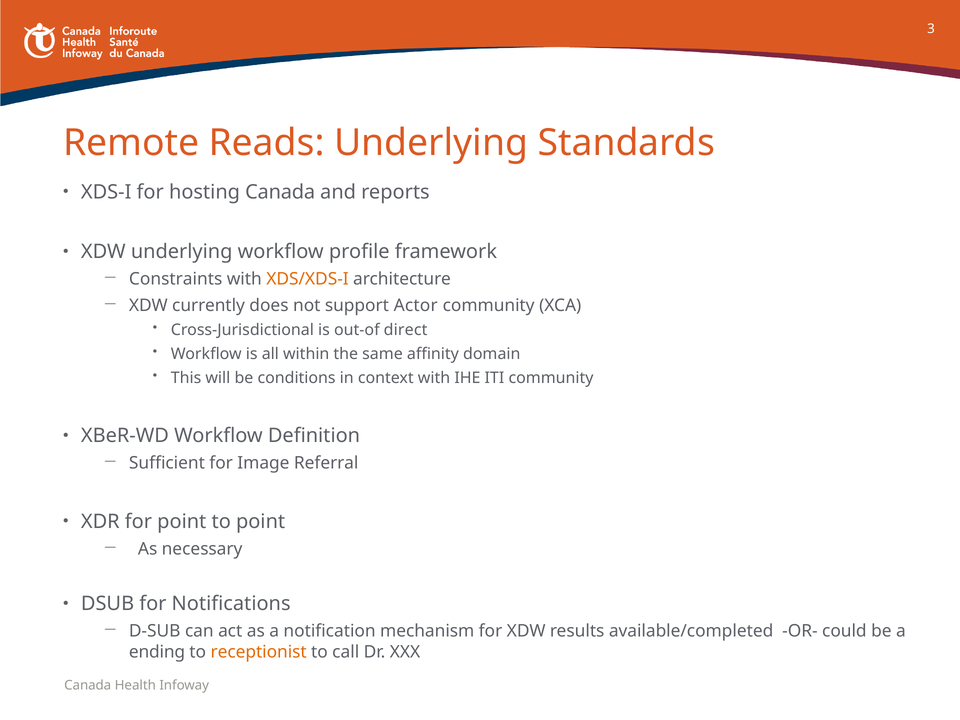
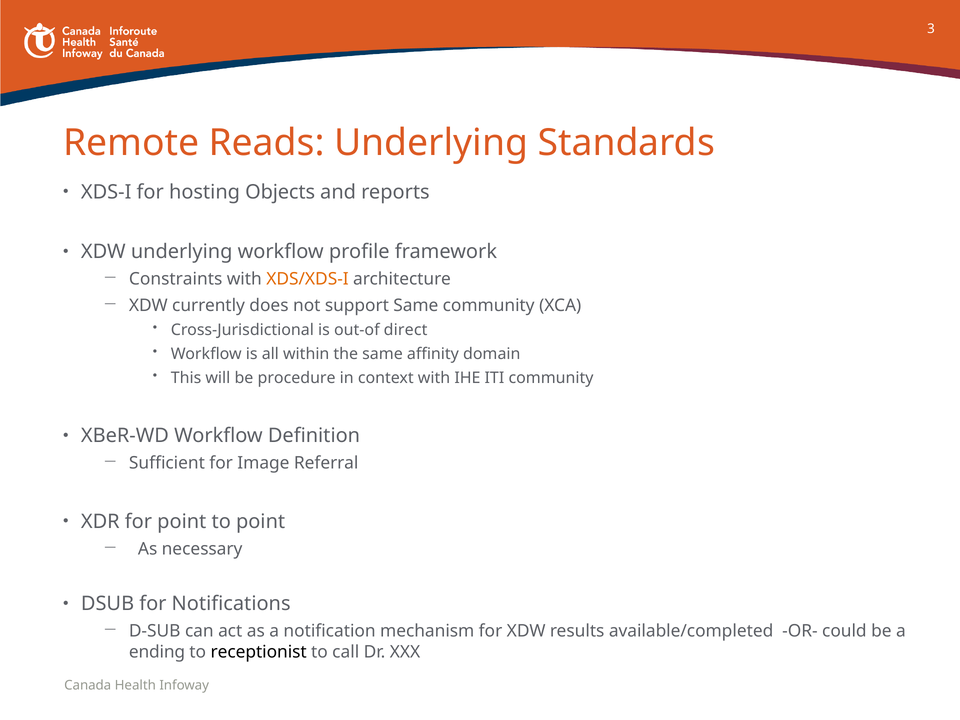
hosting Canada: Canada -> Objects
support Actor: Actor -> Same
conditions: conditions -> procedure
receptionist colour: orange -> black
